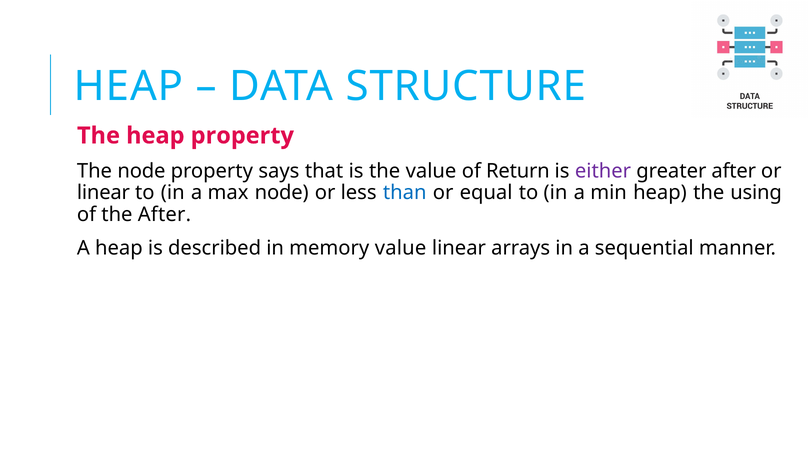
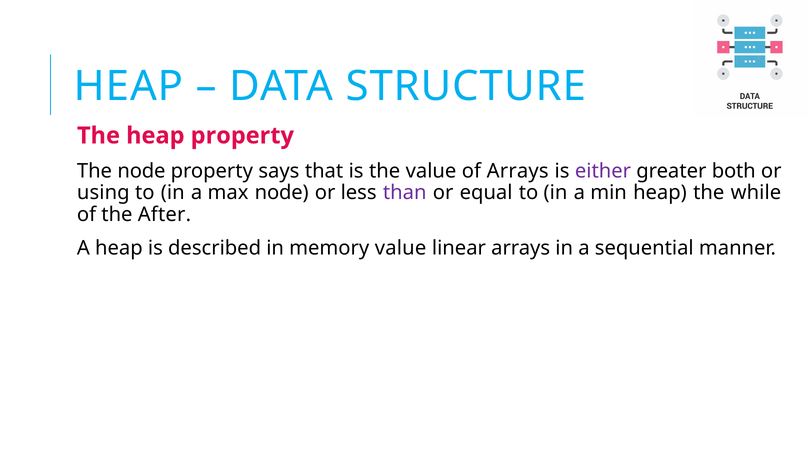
of Return: Return -> Arrays
greater after: after -> both
linear at (103, 193): linear -> using
than colour: blue -> purple
using: using -> while
